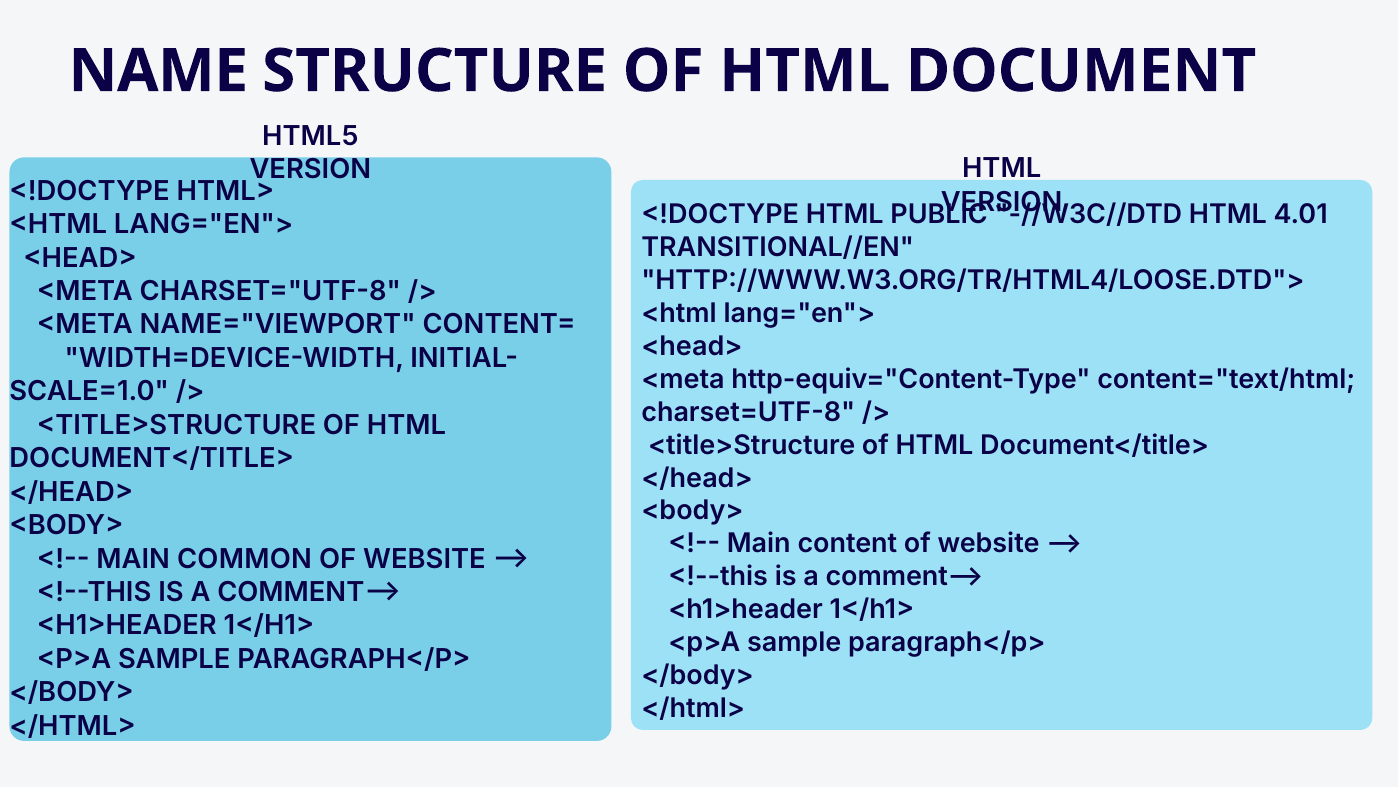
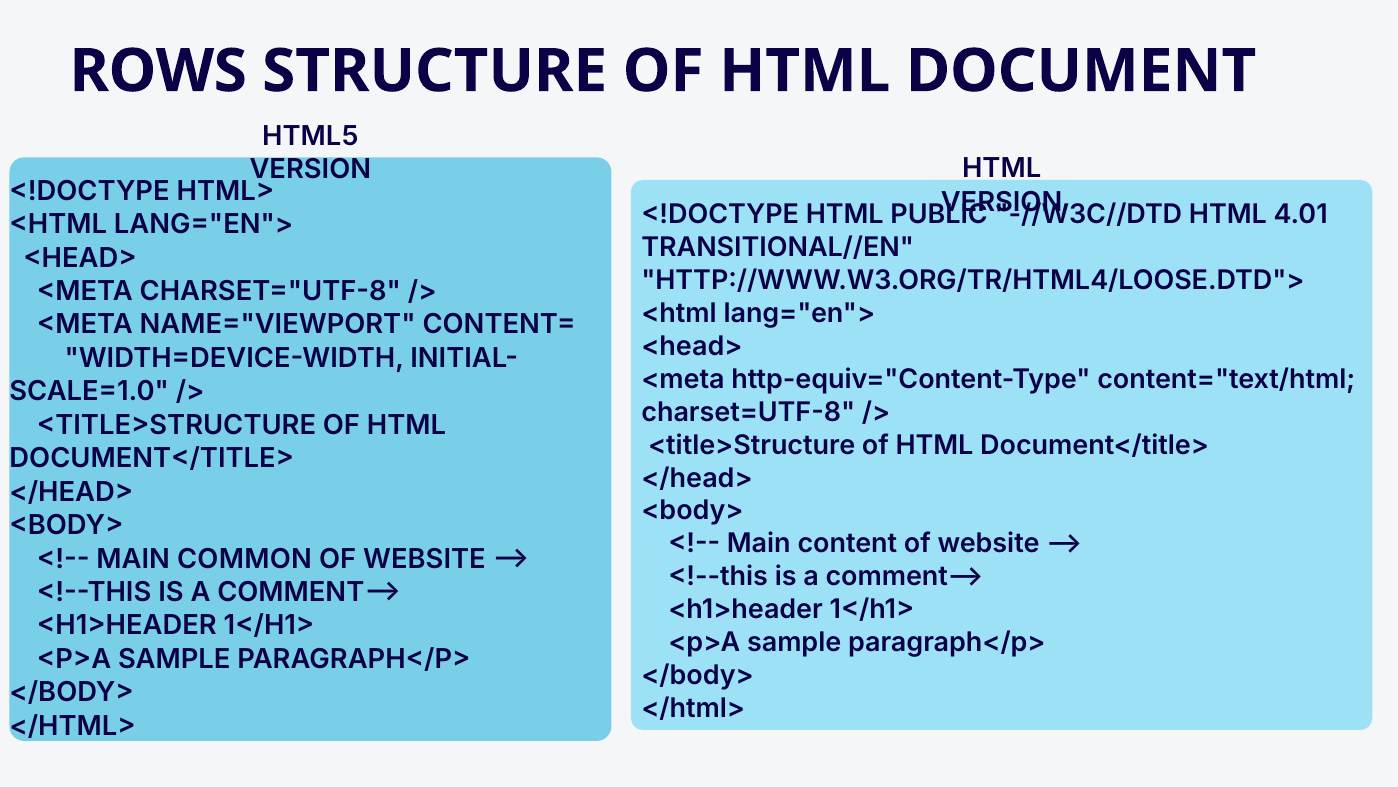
NAME: NAME -> ROWS
